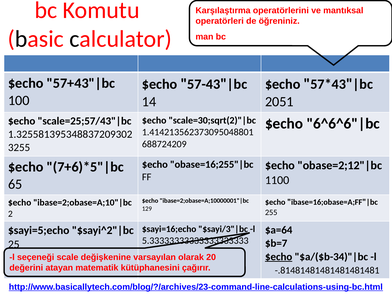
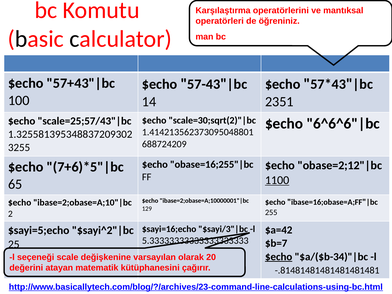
2051: 2051 -> 2351
1100 underline: none -> present
$a=64: $a=64 -> $a=42
